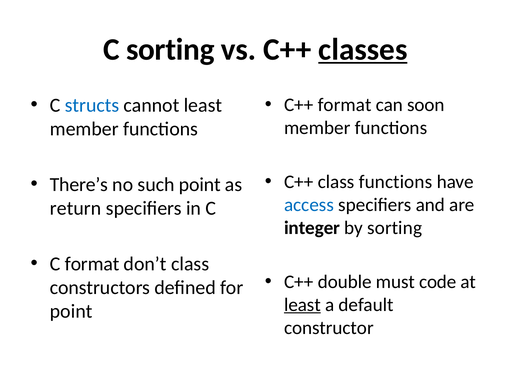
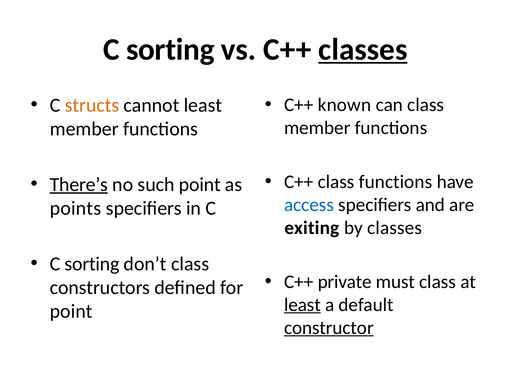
C++ format: format -> known
can soon: soon -> class
structs colour: blue -> orange
There’s underline: none -> present
return: return -> points
integer: integer -> exiting
by sorting: sorting -> classes
format at (92, 264): format -> sorting
double: double -> private
must code: code -> class
constructor underline: none -> present
